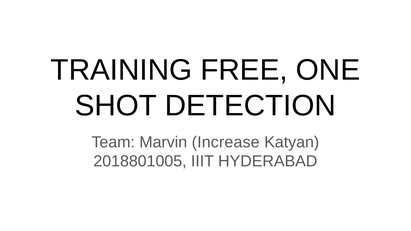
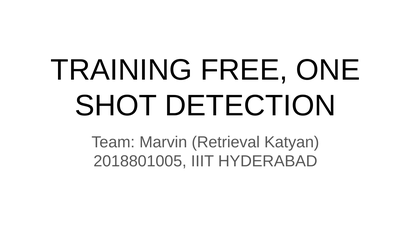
Increase: Increase -> Retrieval
